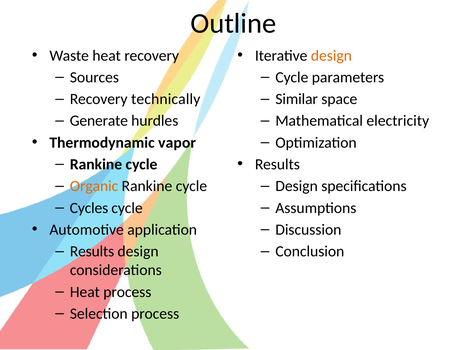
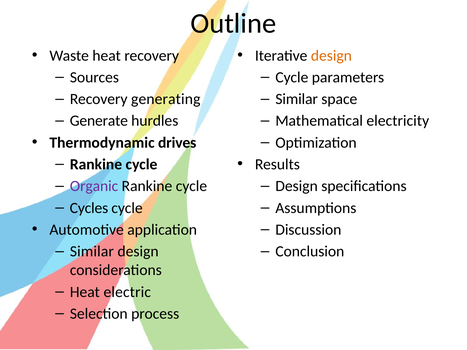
technically: technically -> generating
vapor: vapor -> drives
Organic colour: orange -> purple
Results at (92, 252): Results -> Similar
Heat process: process -> electric
